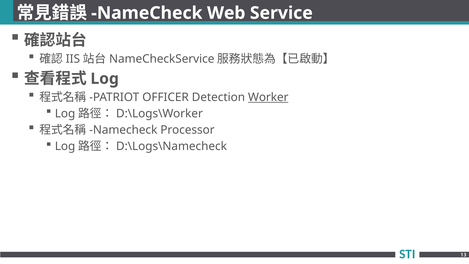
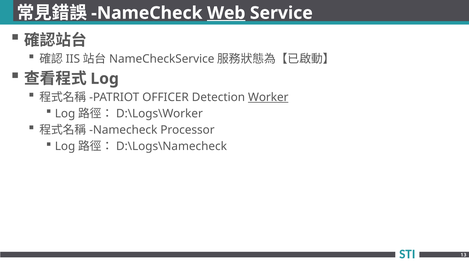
Web underline: none -> present
